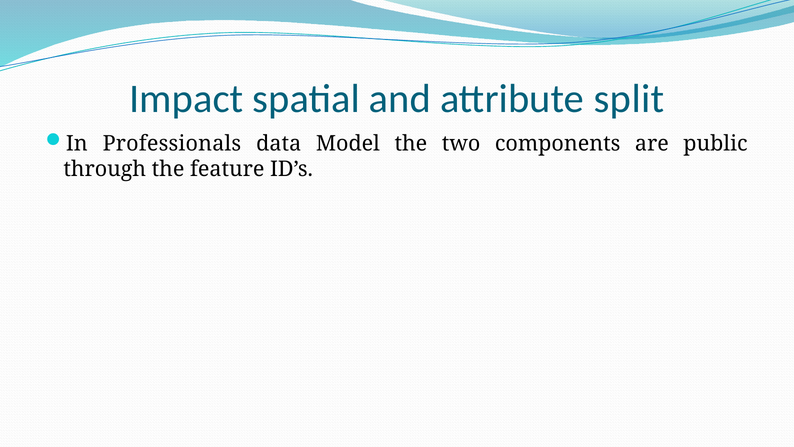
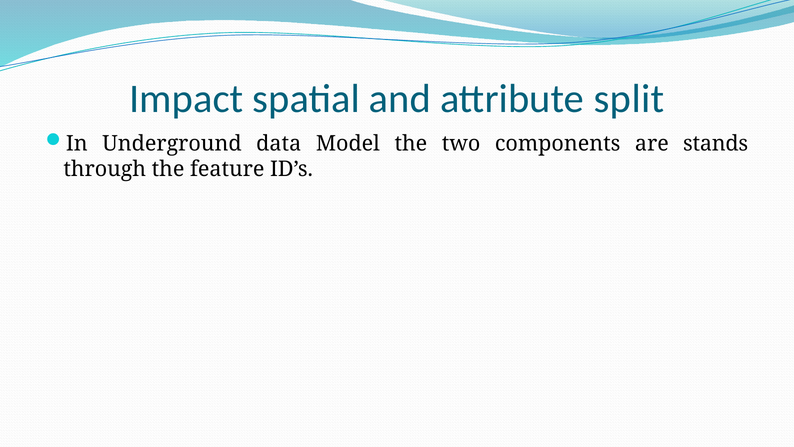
Professionals: Professionals -> Underground
public: public -> stands
